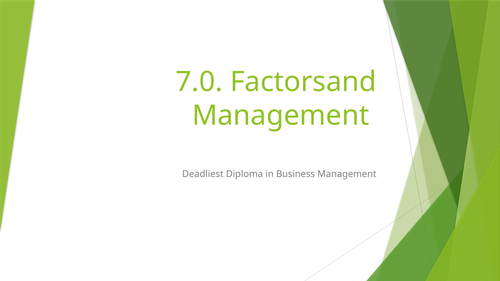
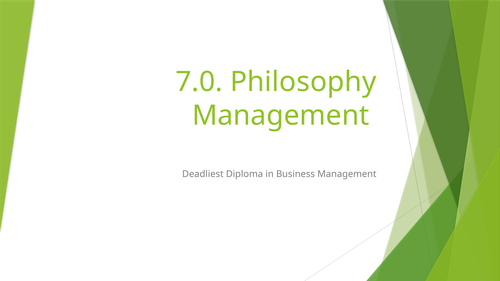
Factorsand: Factorsand -> Philosophy
